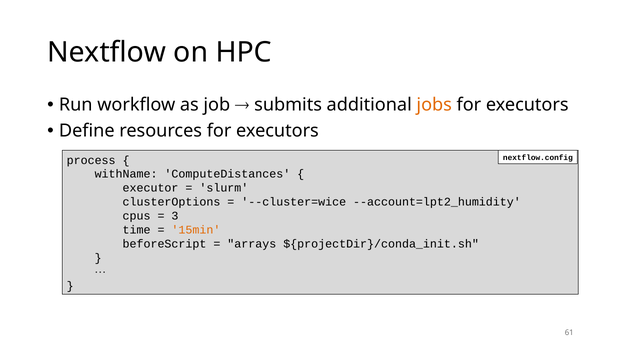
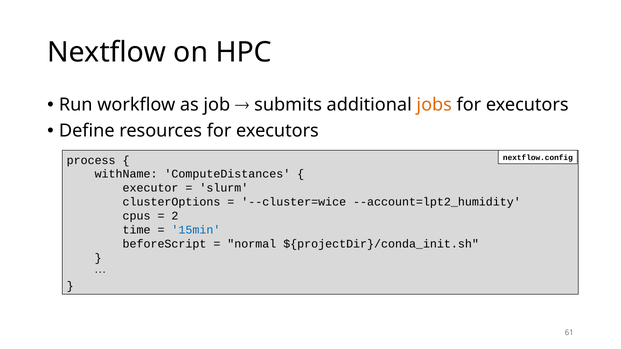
3: 3 -> 2
15min colour: orange -> blue
arrays: arrays -> normal
